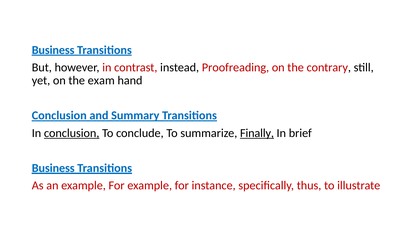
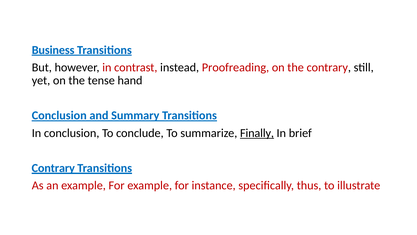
exam: exam -> tense
conclusion at (72, 133) underline: present -> none
Business at (53, 168): Business -> Contrary
